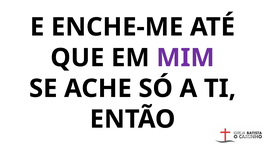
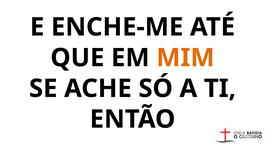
MIM colour: purple -> orange
